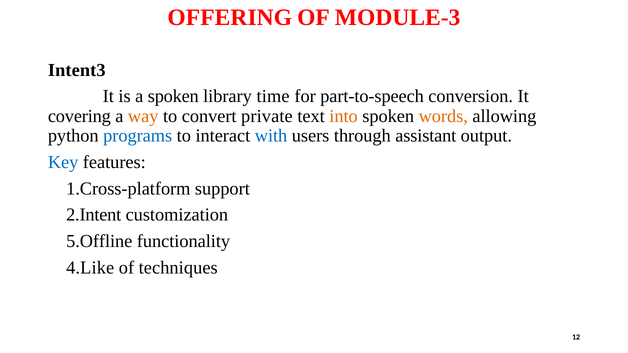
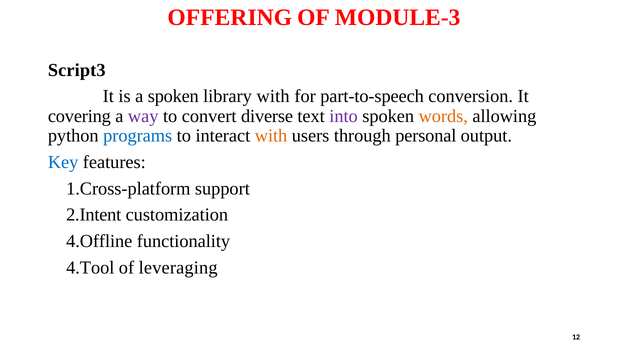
Intent3: Intent3 -> Script3
library time: time -> with
way colour: orange -> purple
private: private -> diverse
into colour: orange -> purple
with at (271, 136) colour: blue -> orange
assistant: assistant -> personal
5.Offline: 5.Offline -> 4.Offline
4.Like: 4.Like -> 4.Tool
techniques: techniques -> leveraging
